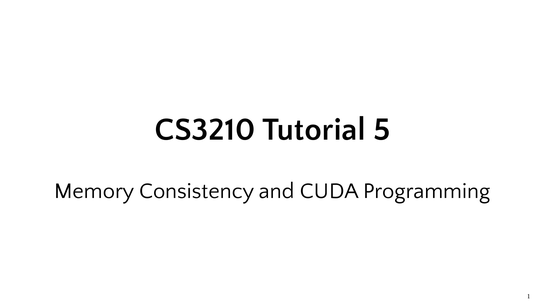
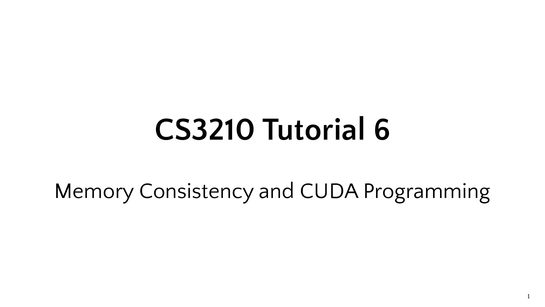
5: 5 -> 6
